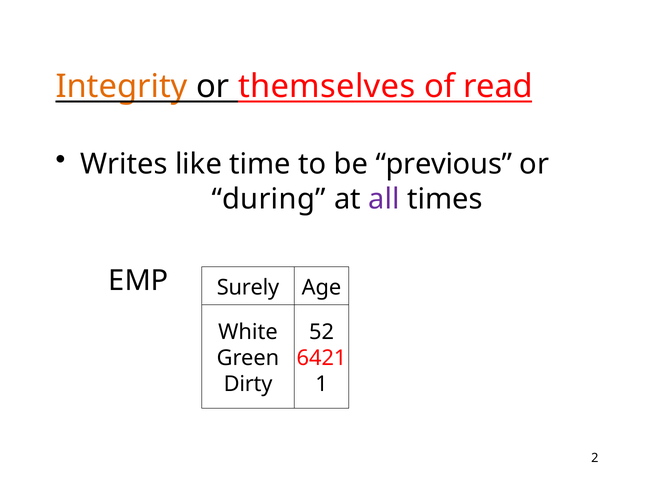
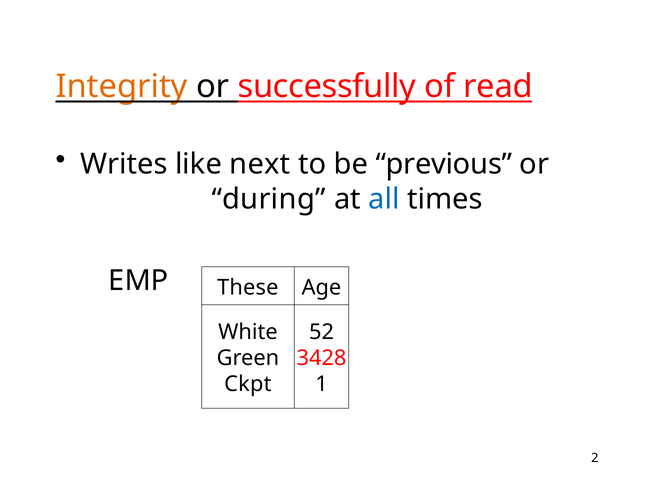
themselves: themselves -> successfully
time: time -> next
all colour: purple -> blue
Surely: Surely -> These
6421: 6421 -> 3428
Dirty: Dirty -> Ckpt
